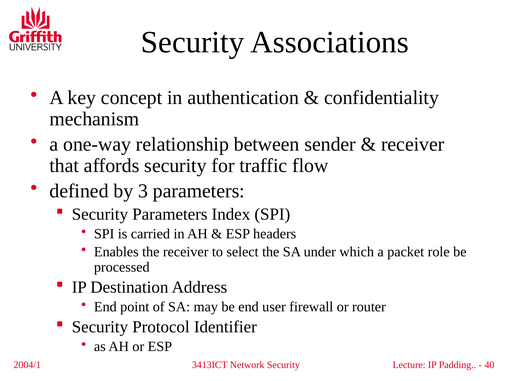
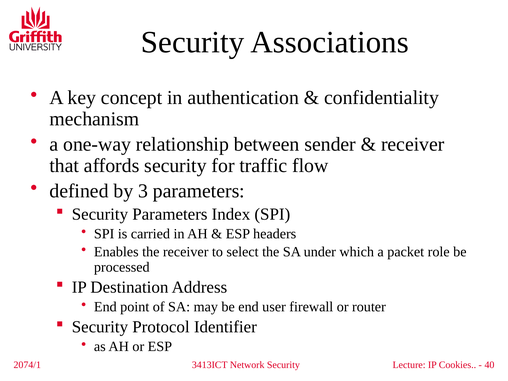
2004/1: 2004/1 -> 2074/1
Padding: Padding -> Cookies
